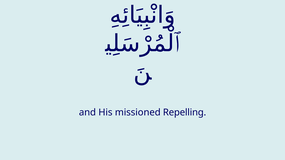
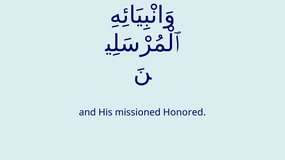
Repelling: Repelling -> Honored
